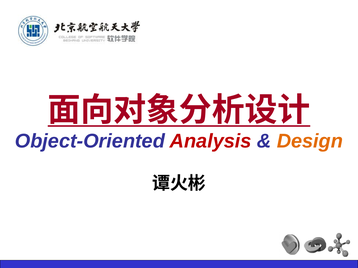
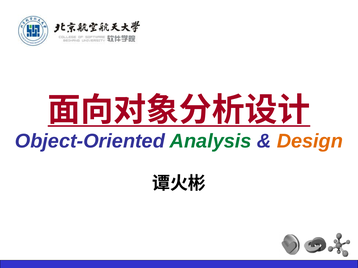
Analysis colour: red -> green
